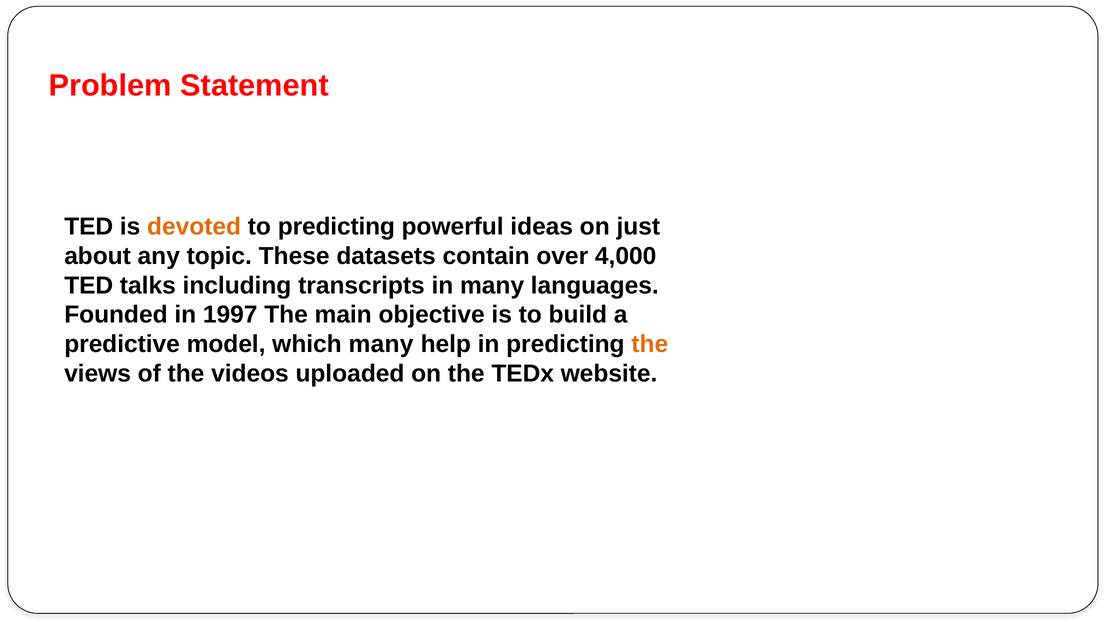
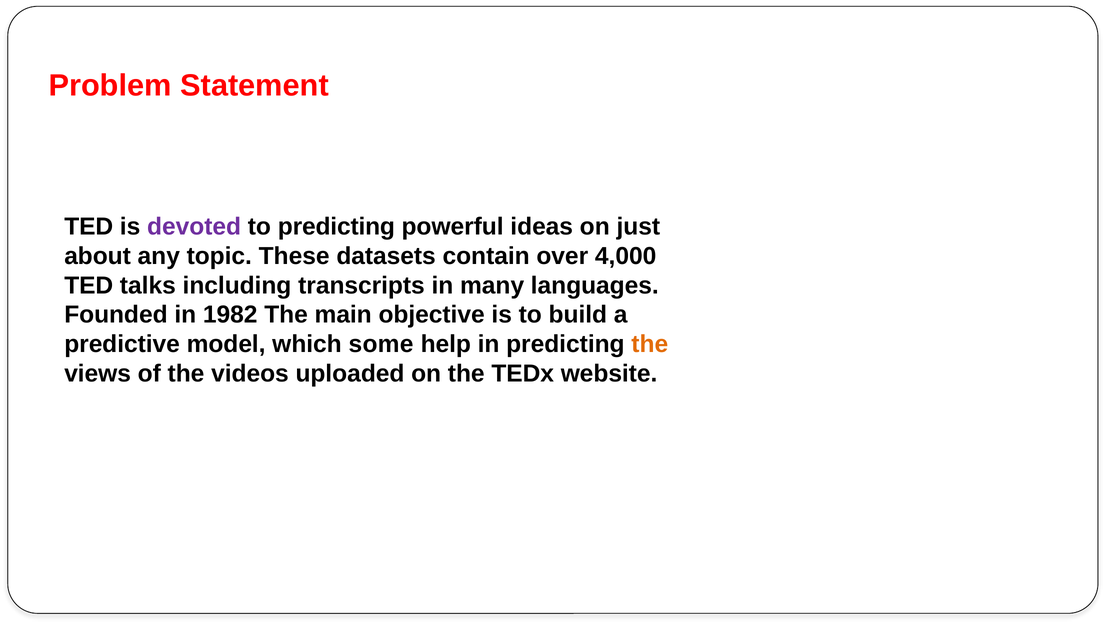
devoted colour: orange -> purple
1997: 1997 -> 1982
which many: many -> some
